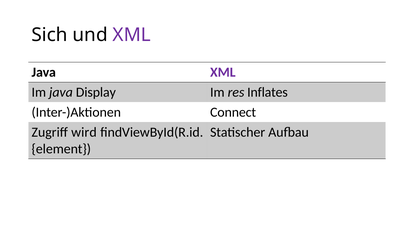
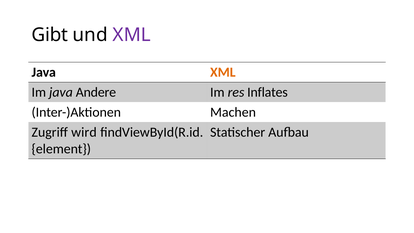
Sich: Sich -> Gibt
XML at (223, 72) colour: purple -> orange
Display: Display -> Andere
Connect: Connect -> Machen
